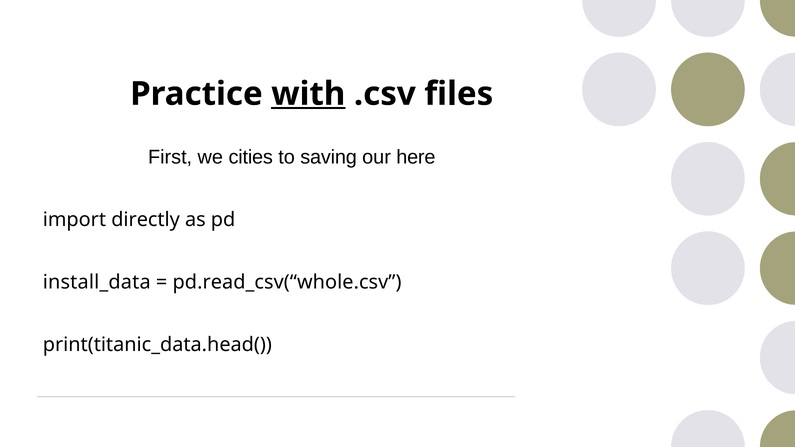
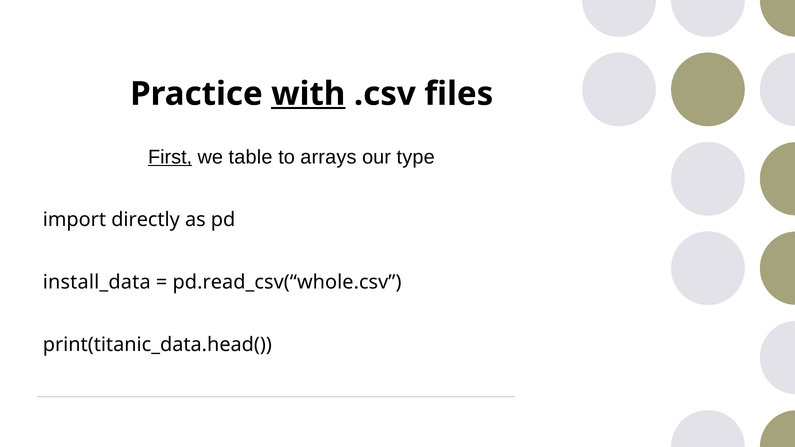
First underline: none -> present
cities: cities -> table
saving: saving -> arrays
here: here -> type
